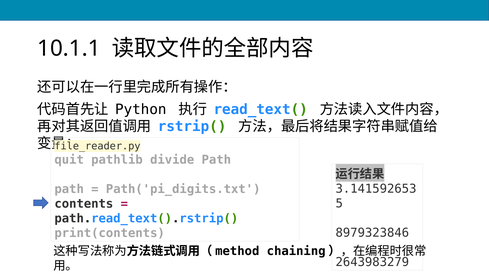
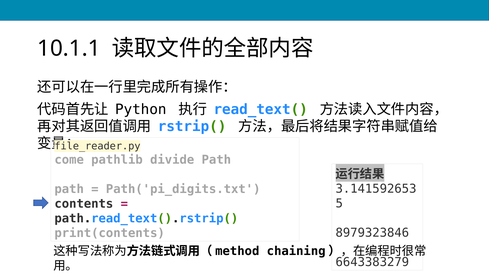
quit: quit -> come
2643983279: 2643983279 -> 6643383279
